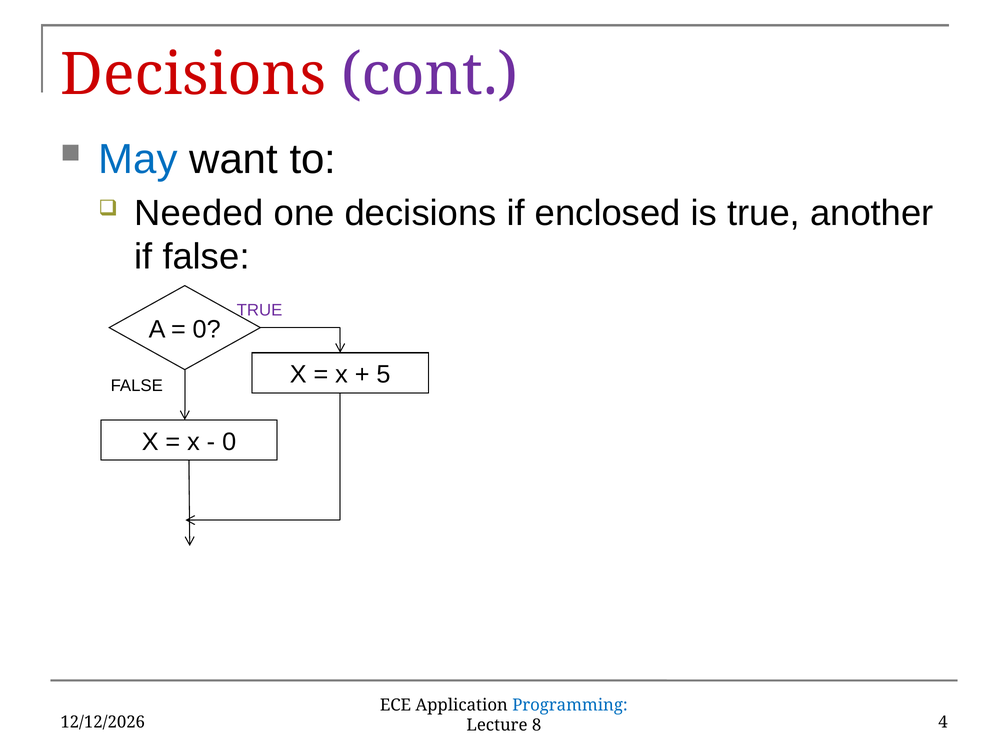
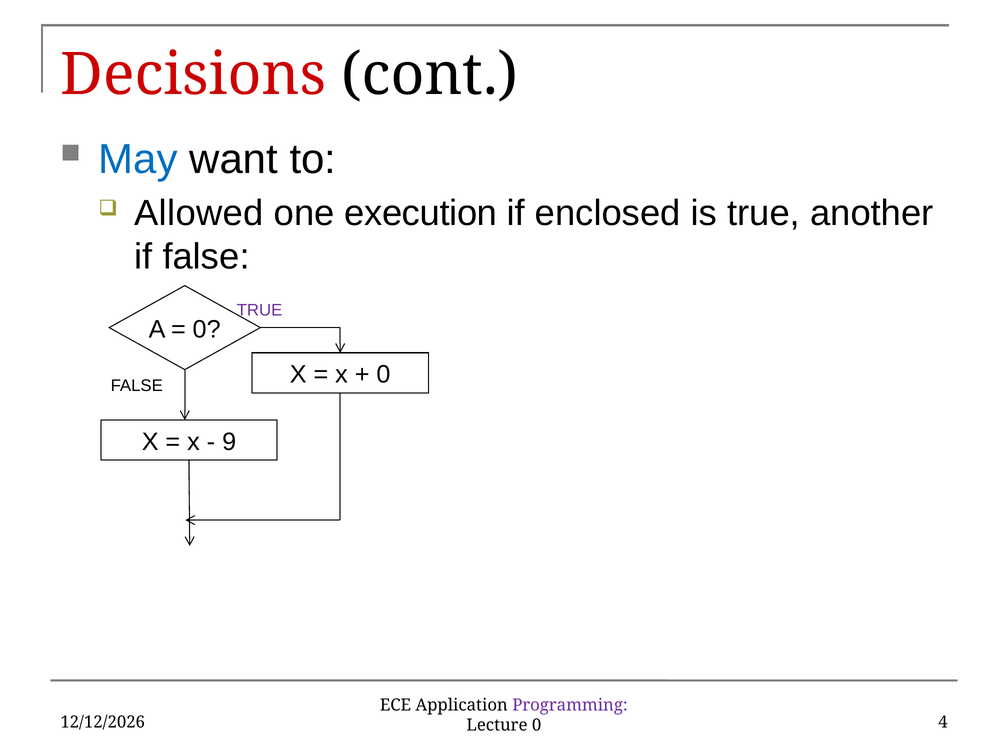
cont colour: purple -> black
Needed: Needed -> Allowed
one decisions: decisions -> execution
5 at (383, 375): 5 -> 0
0 at (229, 442): 0 -> 9
Programming colour: blue -> purple
Lecture 8: 8 -> 0
